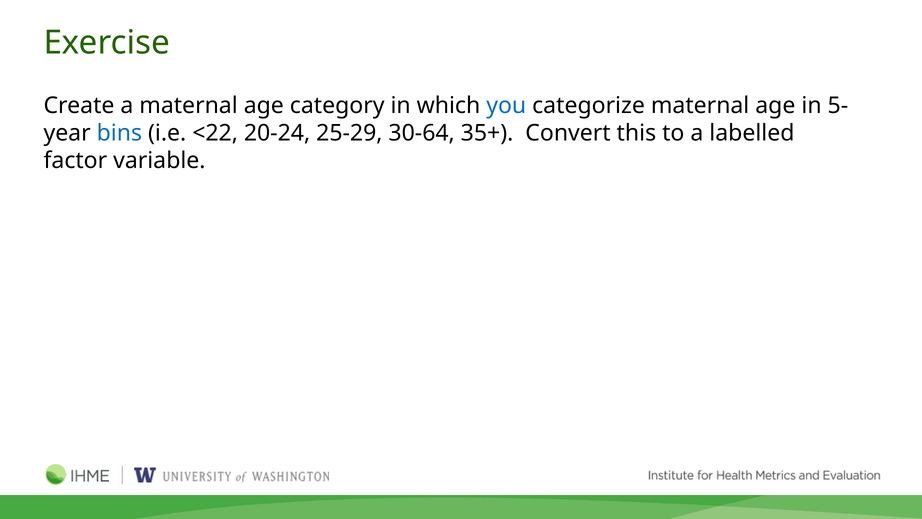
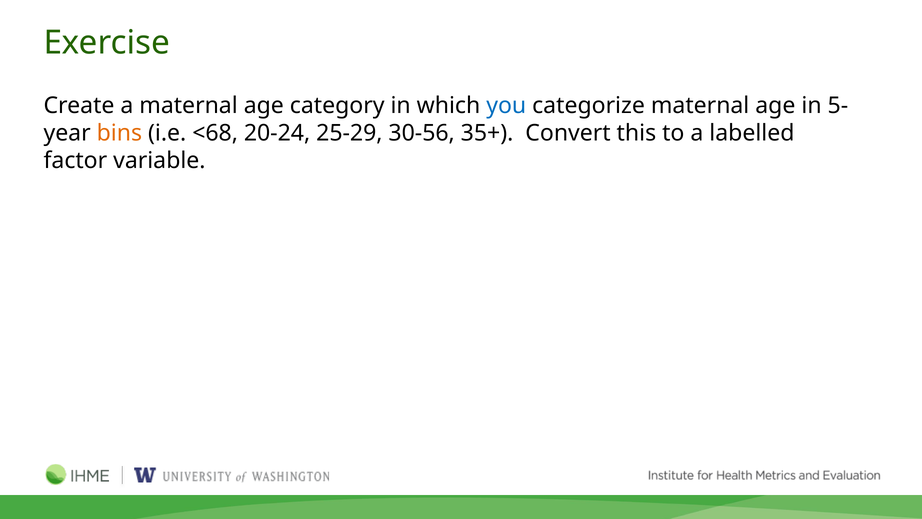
bins colour: blue -> orange
<22: <22 -> <68
30-64: 30-64 -> 30-56
